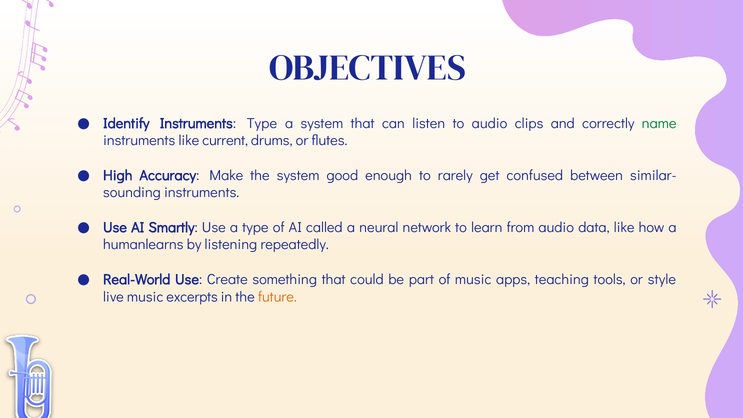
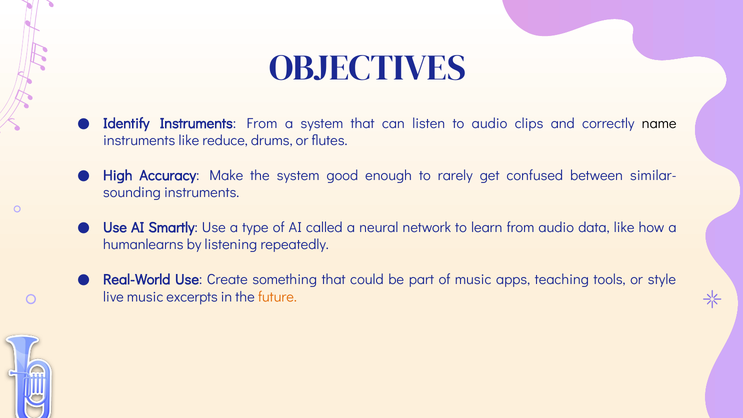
Instruments Type: Type -> From
name colour: green -> black
current: current -> reduce
